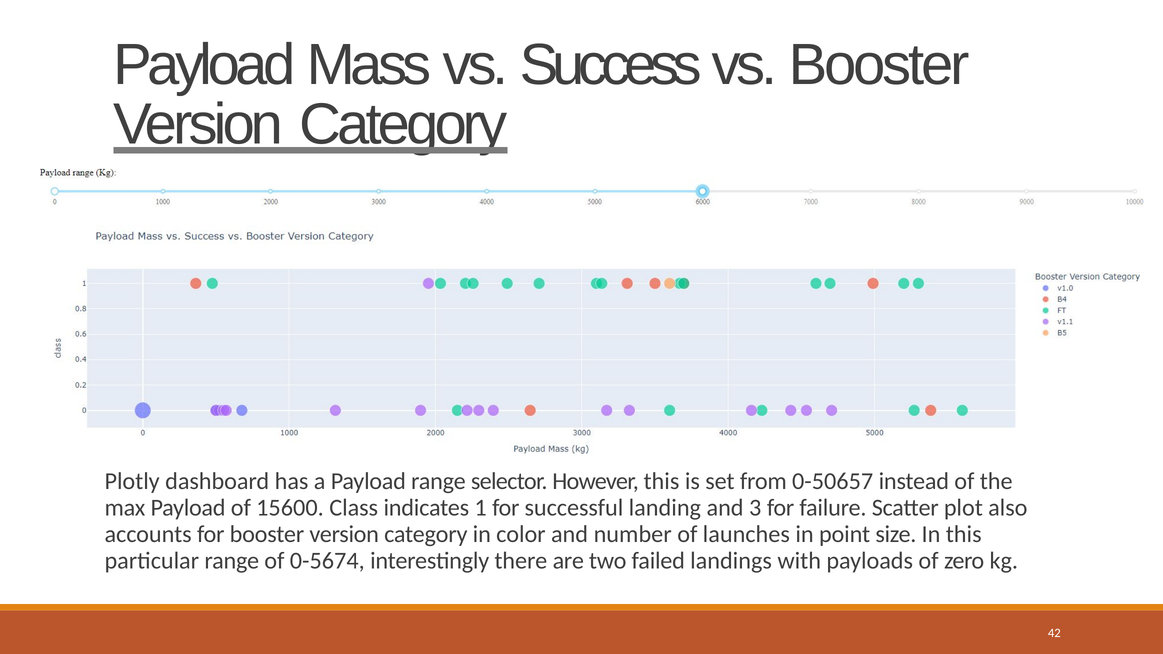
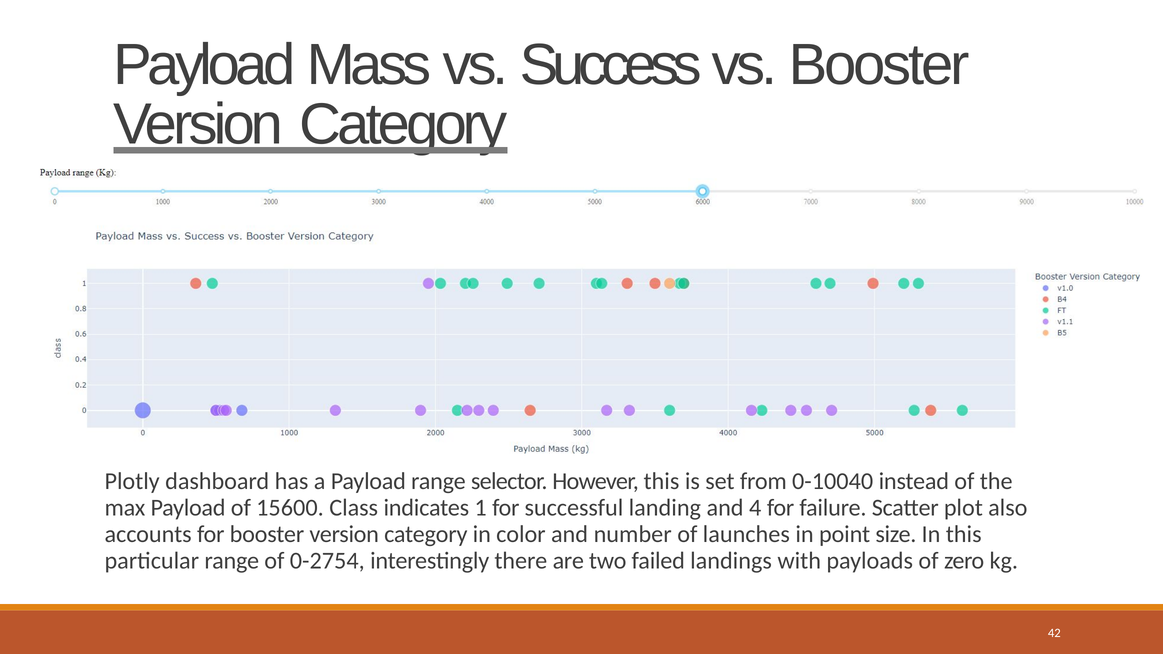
0-50657: 0-50657 -> 0-10040
3: 3 -> 4
0-5674: 0-5674 -> 0-2754
